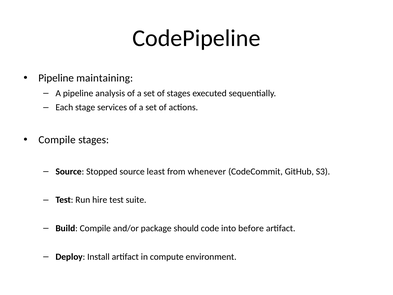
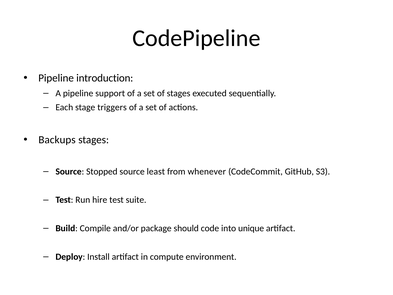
maintaining: maintaining -> introduction
analysis: analysis -> support
services: services -> triggers
Compile at (57, 140): Compile -> Backups
before: before -> unique
